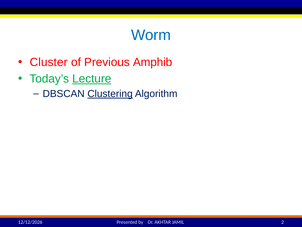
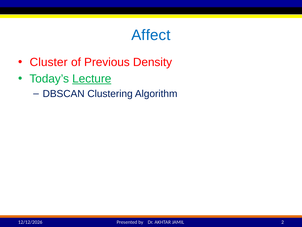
Worm: Worm -> Affect
Amphib: Amphib -> Density
Clustering underline: present -> none
